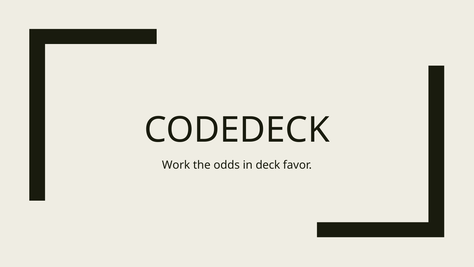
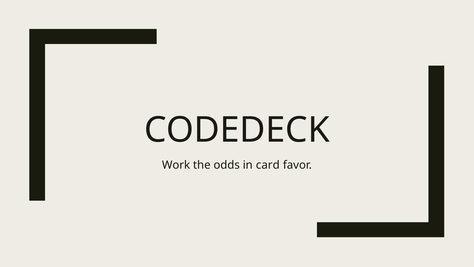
deck: deck -> card
